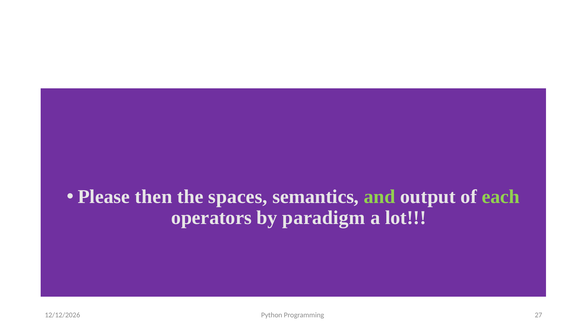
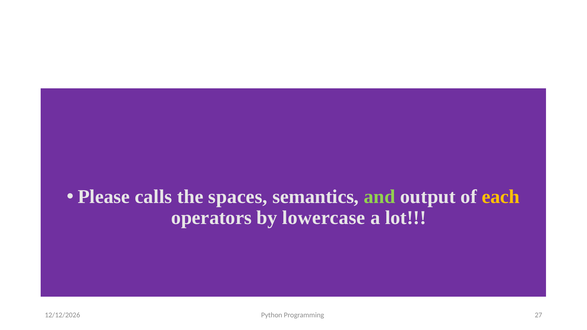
then: then -> calls
each colour: light green -> yellow
paradigm: paradigm -> lowercase
